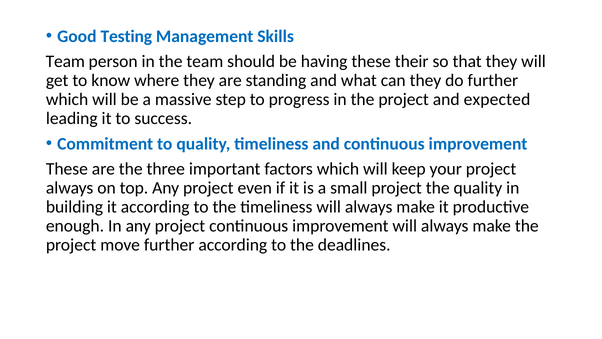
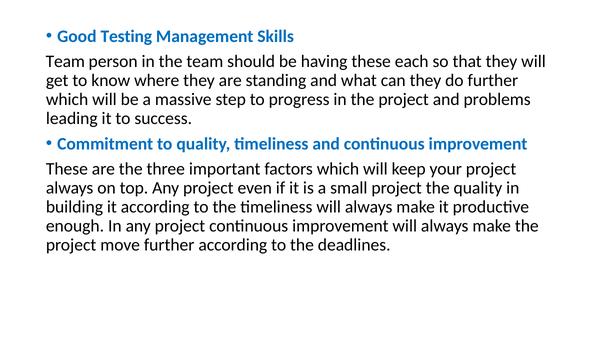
their: their -> each
expected: expected -> problems
